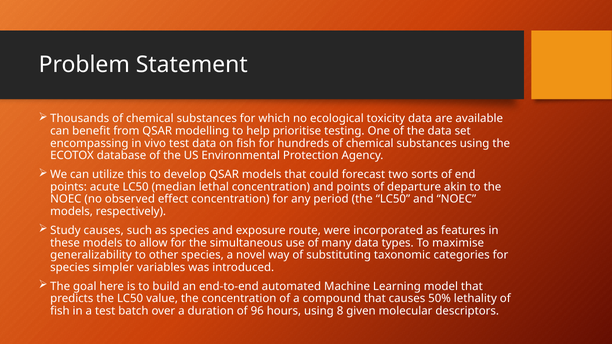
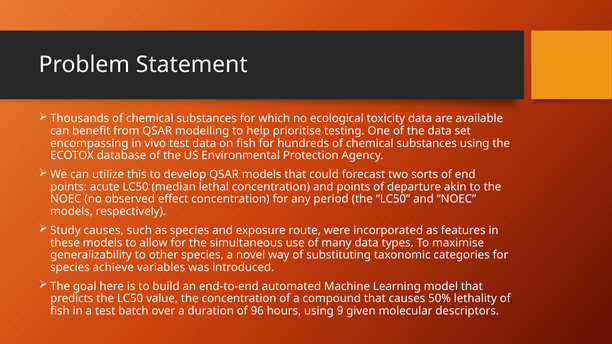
simpler: simpler -> achieve
8: 8 -> 9
